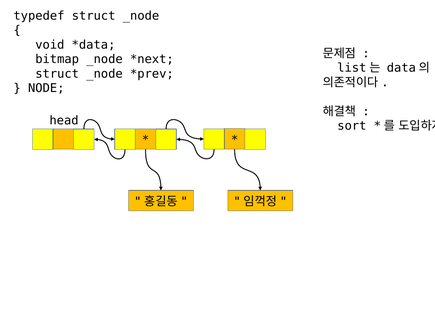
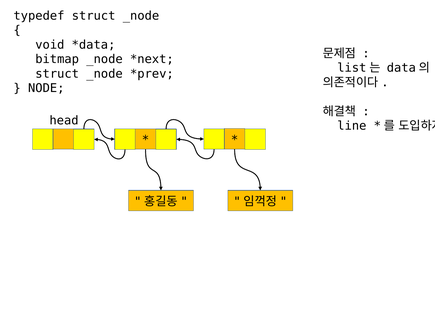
sort: sort -> line
